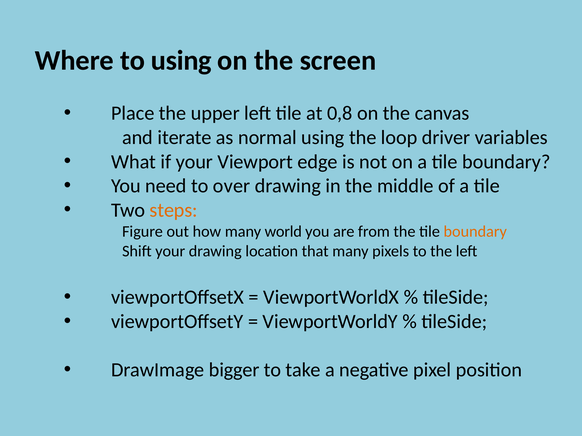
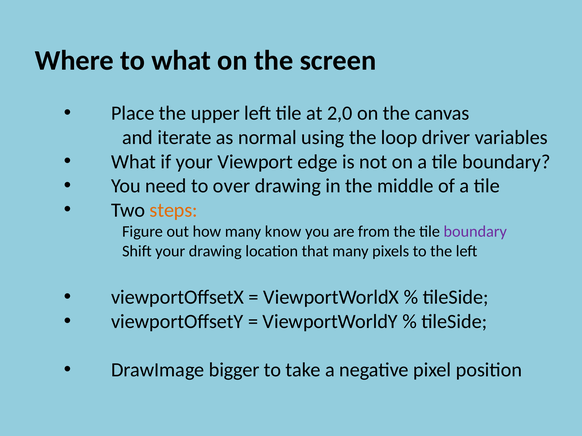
to using: using -> what
0,8: 0,8 -> 2,0
world: world -> know
boundary at (475, 232) colour: orange -> purple
